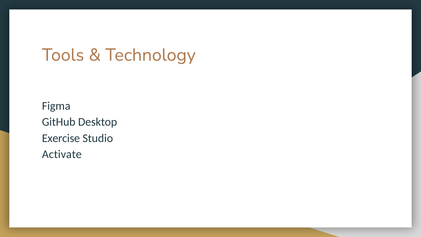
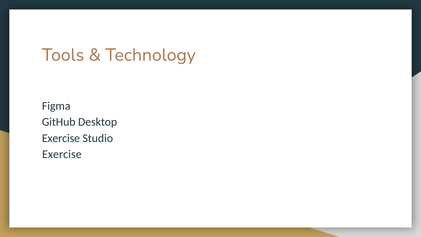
Activate at (62, 154): Activate -> Exercise
